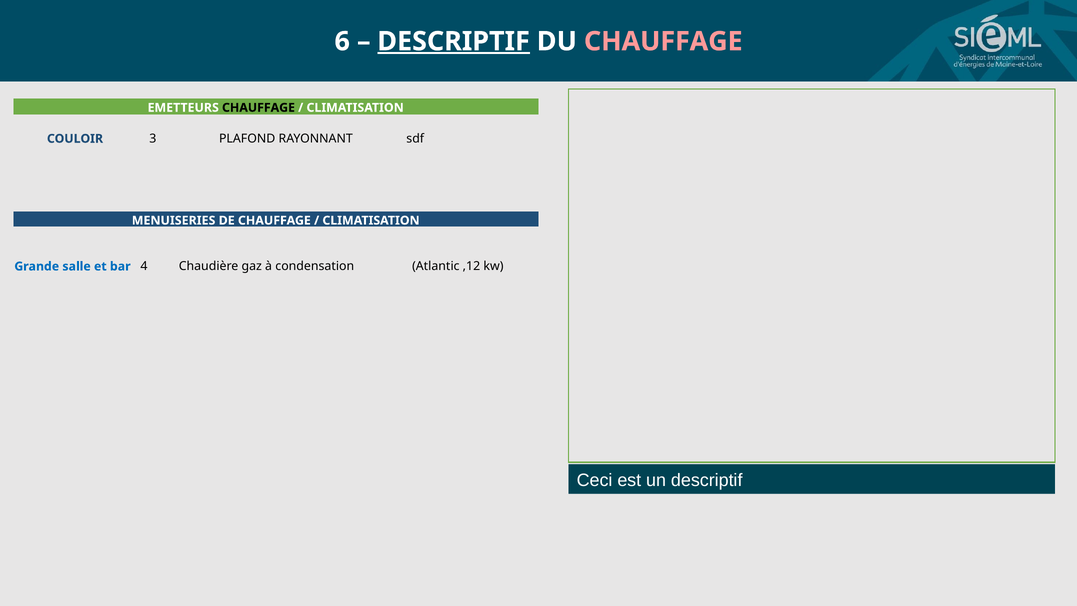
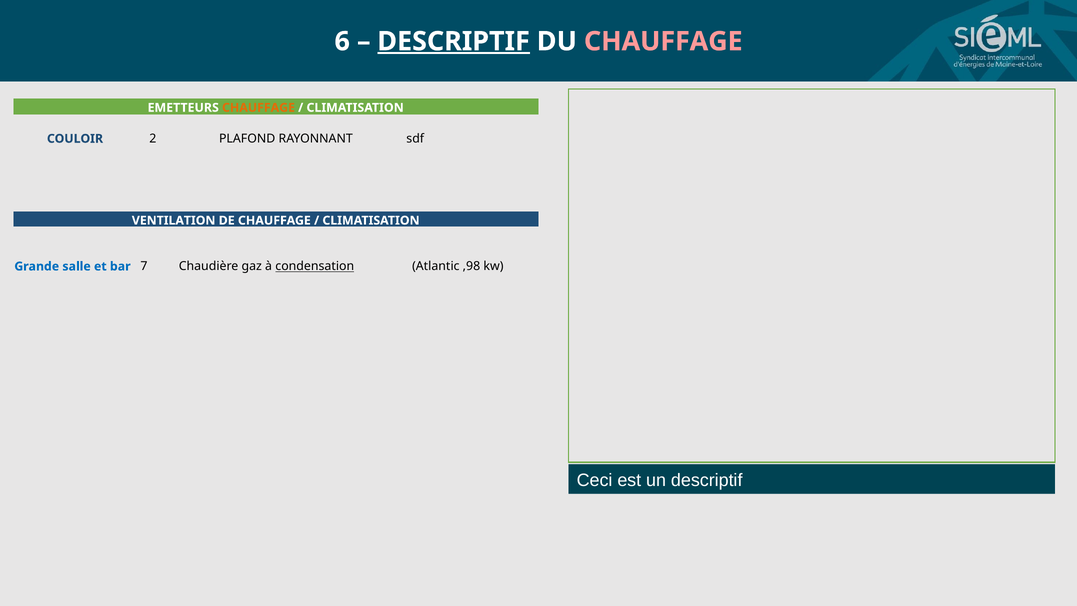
CHAUFFAGE at (258, 108) colour: black -> orange
3: 3 -> 2
MENUISERIES: MENUISERIES -> VENTILATION
4: 4 -> 7
condensation underline: none -> present
,12: ,12 -> ,98
